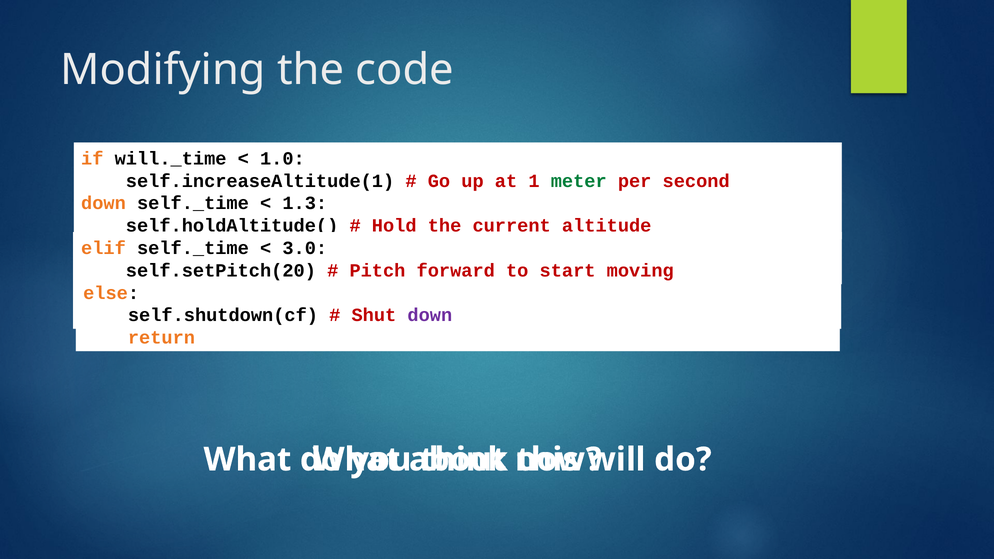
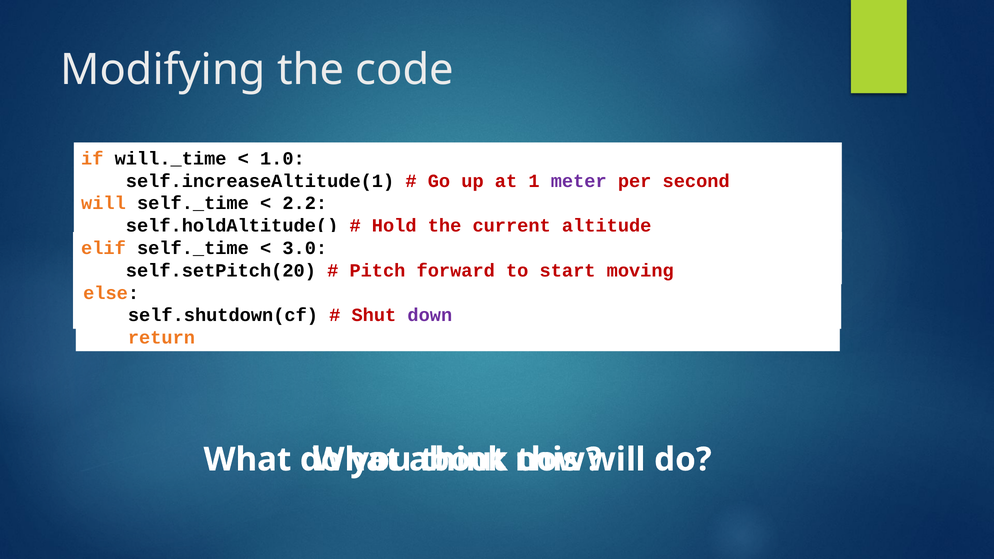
meter at (579, 181) colour: green -> purple
down at (103, 203): down -> will
1.3: 1.3 -> 2.2
